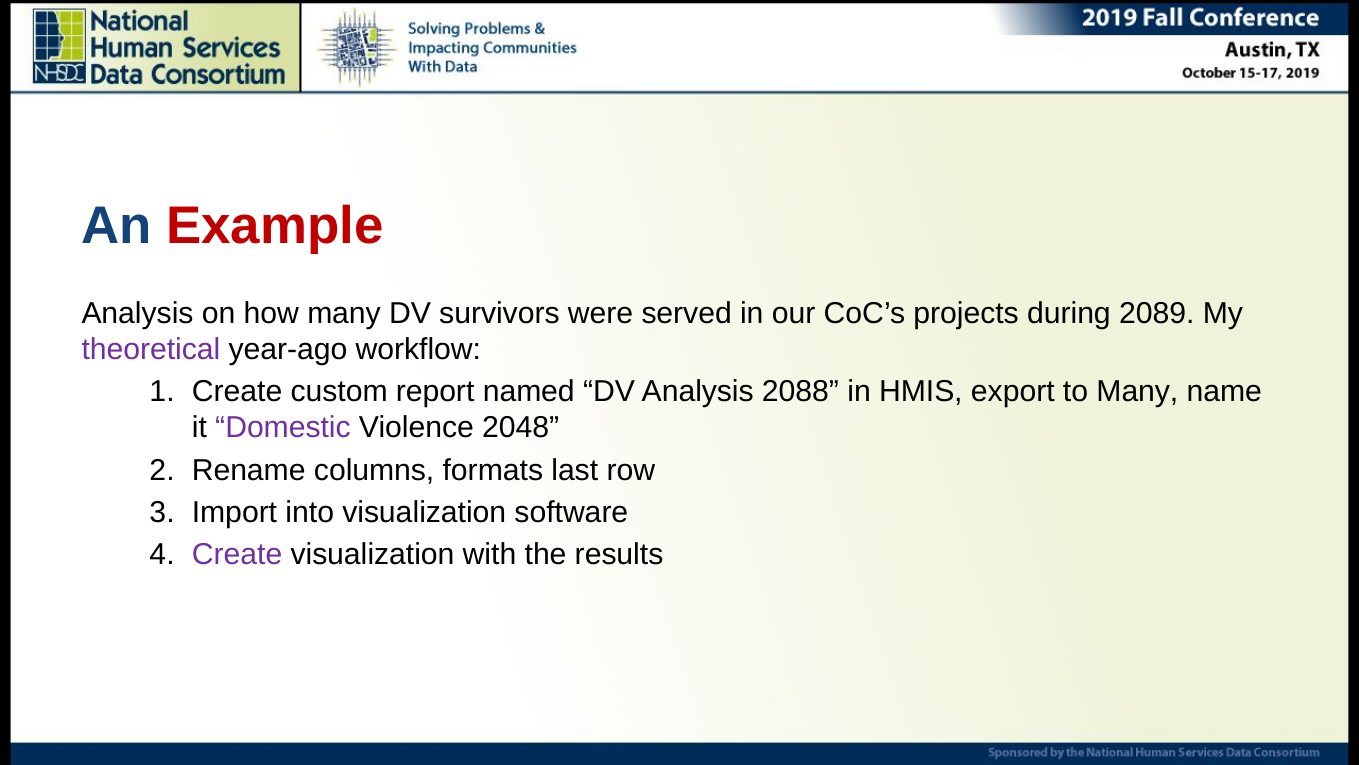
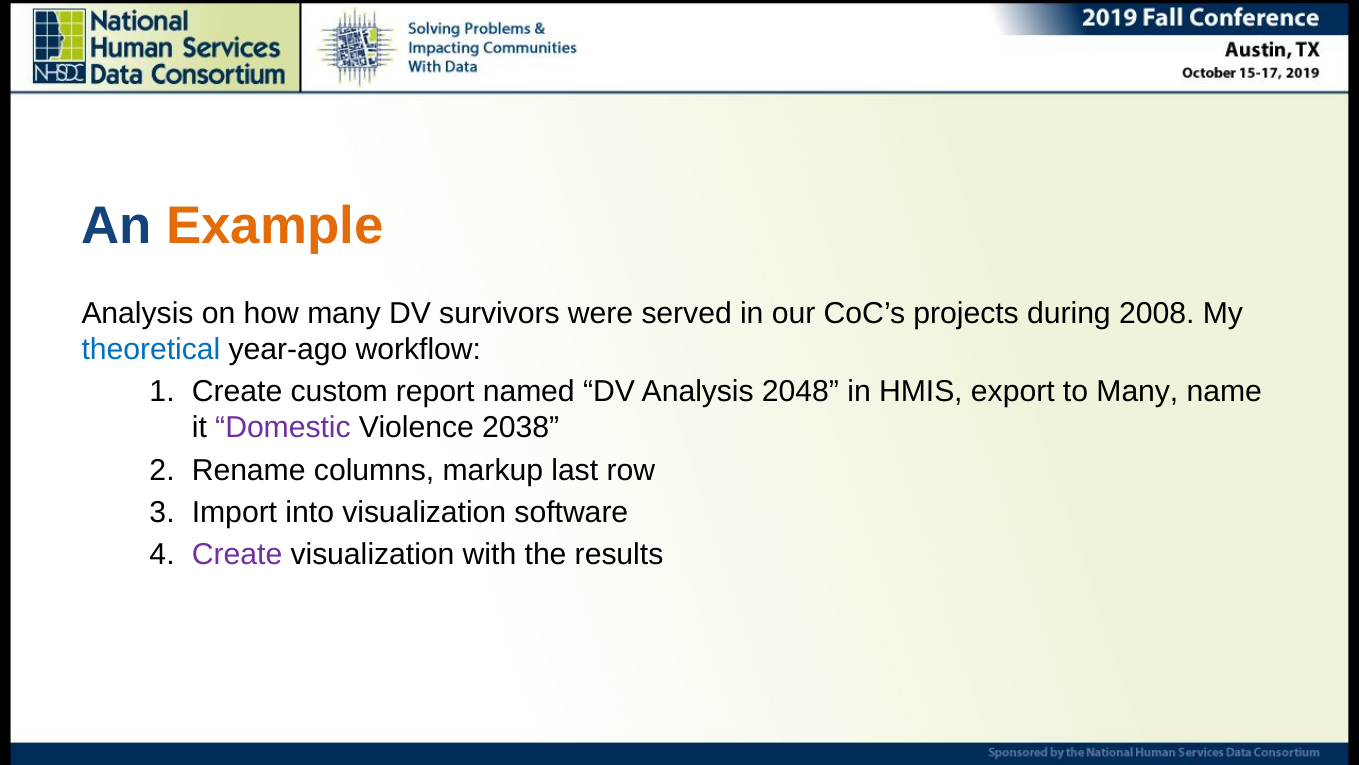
Example colour: red -> orange
2089: 2089 -> 2008
theoretical colour: purple -> blue
2088: 2088 -> 2048
2048: 2048 -> 2038
formats: formats -> markup
